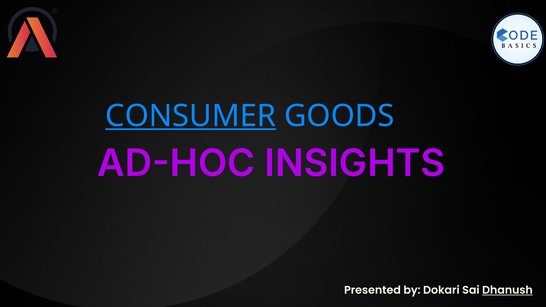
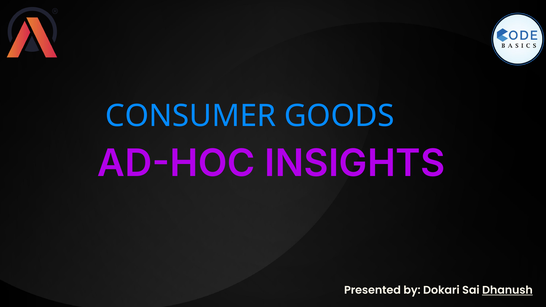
CONSUMER underline: present -> none
